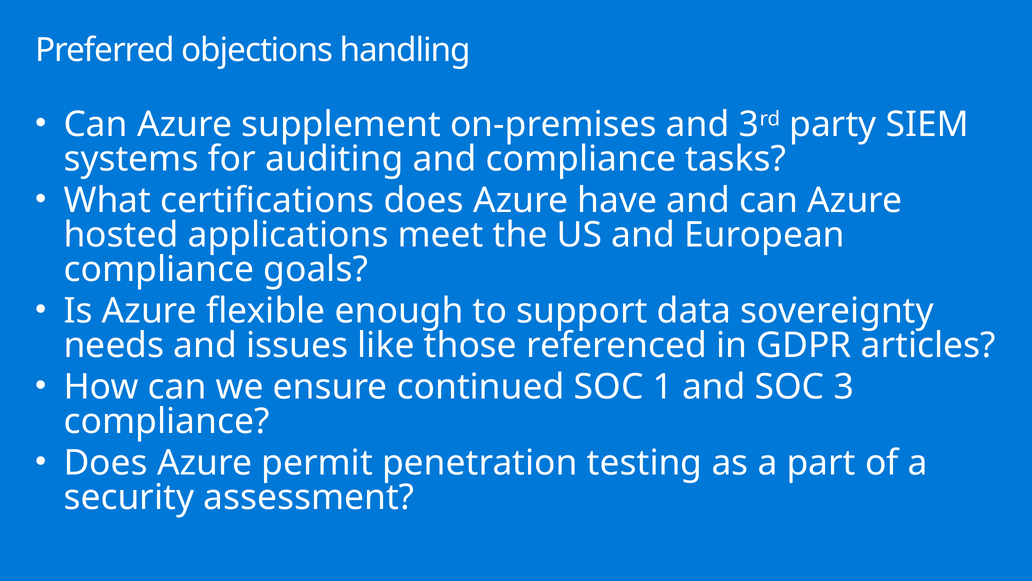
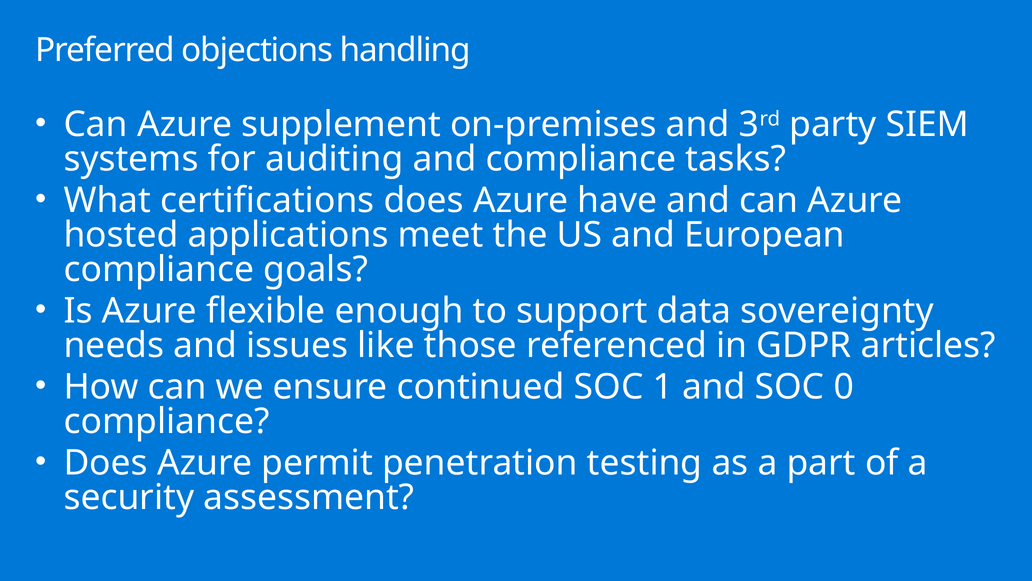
3: 3 -> 0
